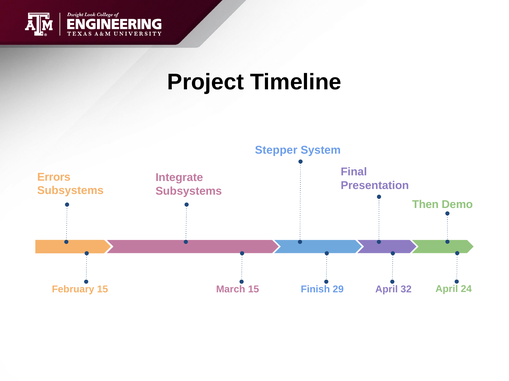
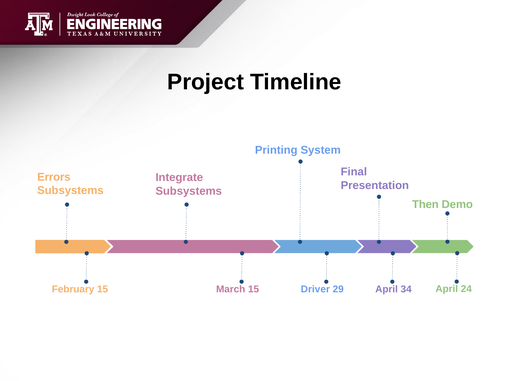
Stepper: Stepper -> Printing
Finish: Finish -> Driver
32: 32 -> 34
